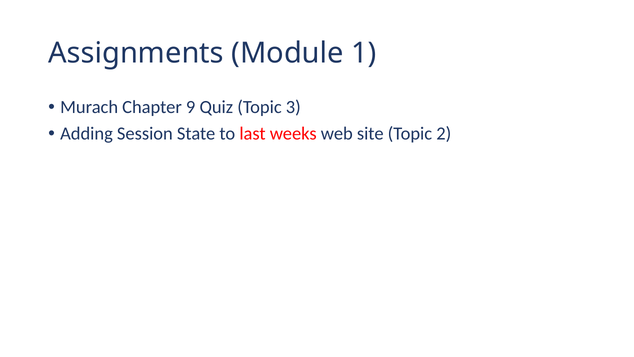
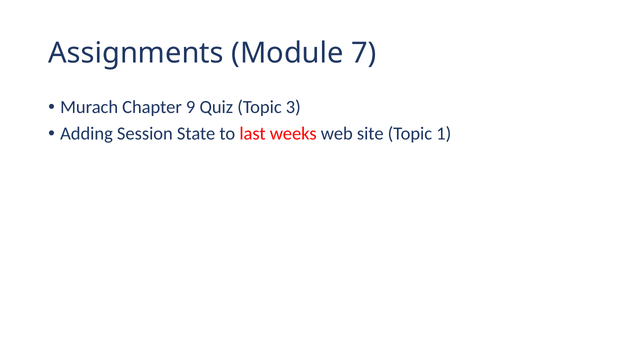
1: 1 -> 7
2: 2 -> 1
